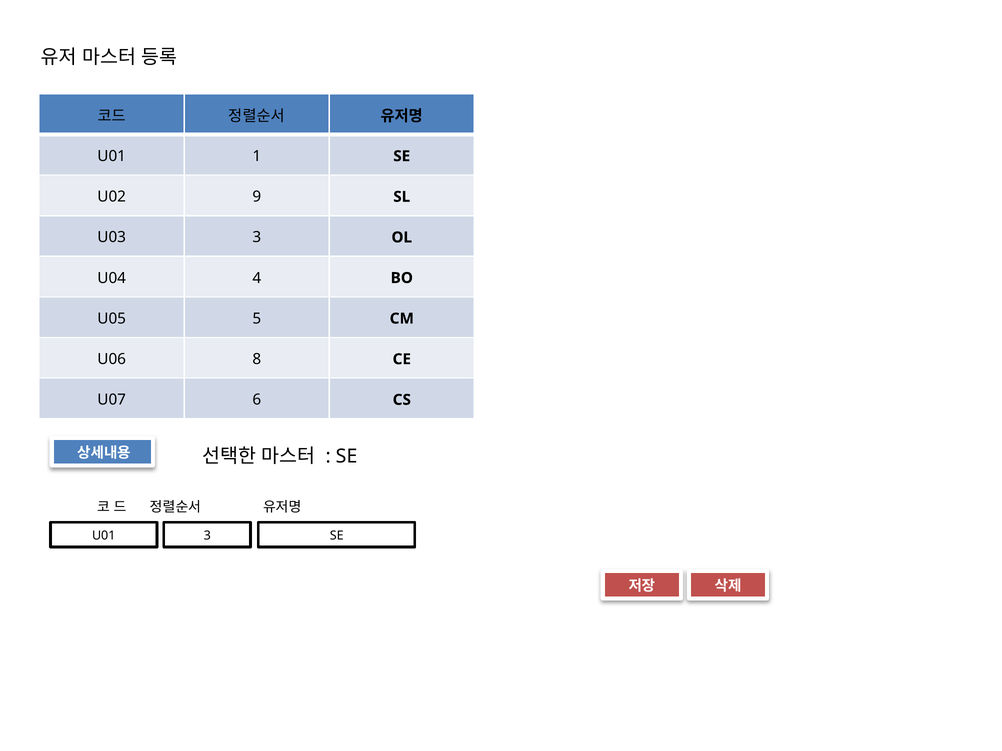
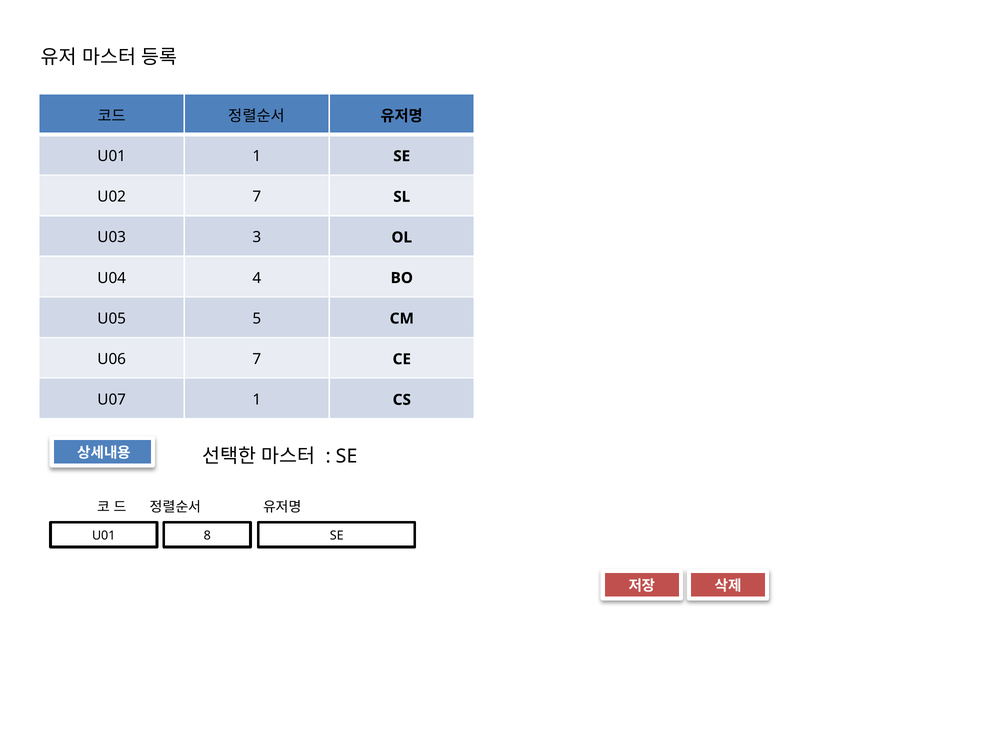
U02 9: 9 -> 7
U06 8: 8 -> 7
U07 6: 6 -> 1
U01 3: 3 -> 8
